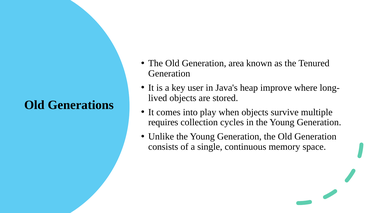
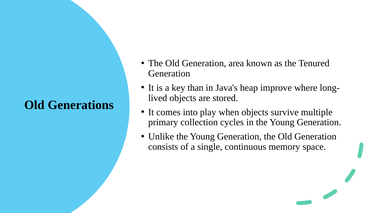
user: user -> than
requires: requires -> primary
